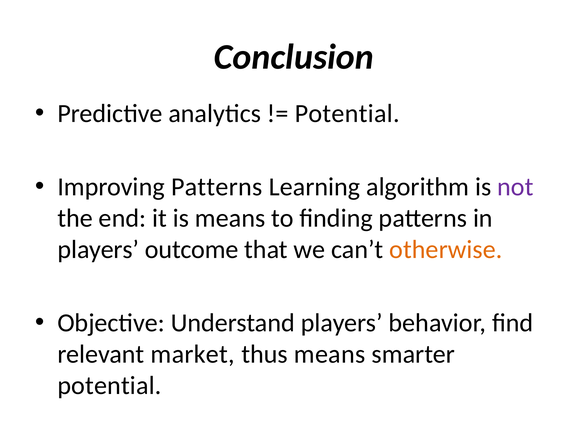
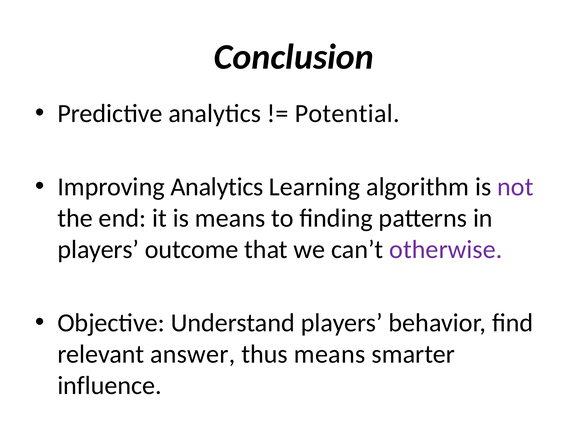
Improving Patterns: Patterns -> Analytics
otherwise colour: orange -> purple
market: market -> answer
potential at (109, 386): potential -> influence
